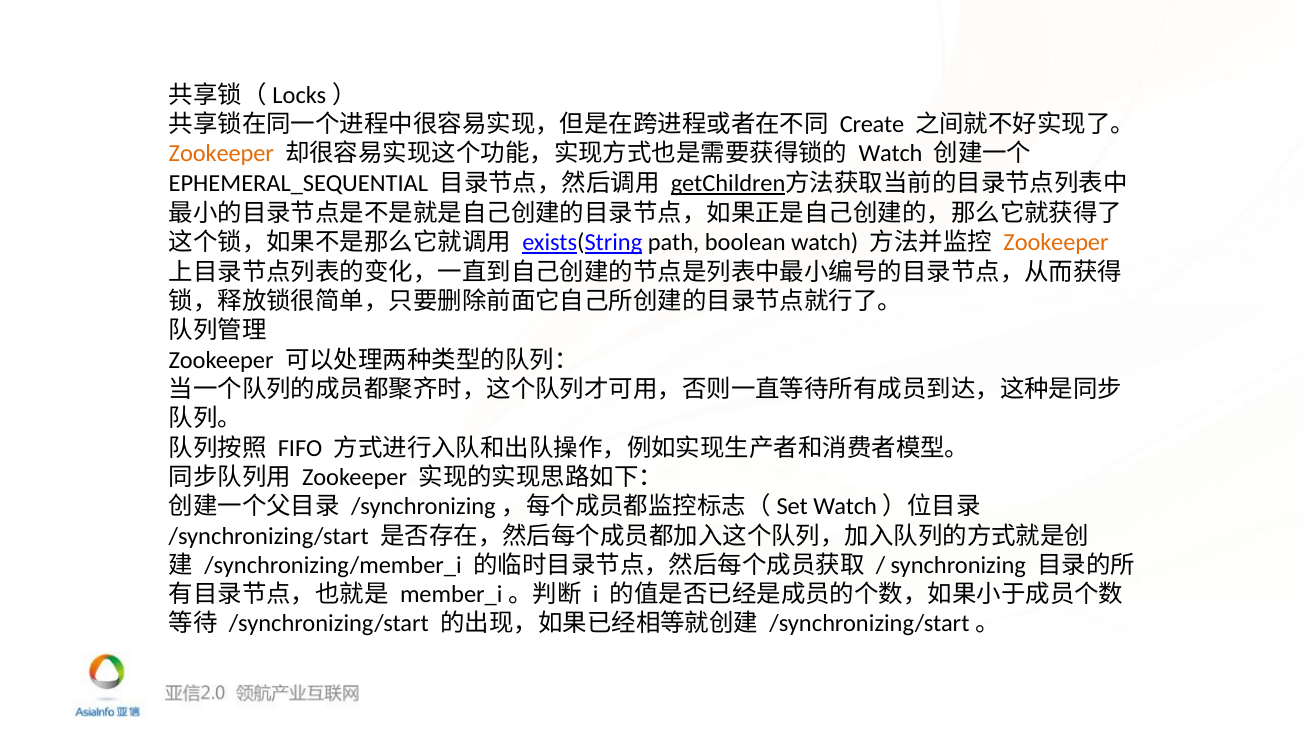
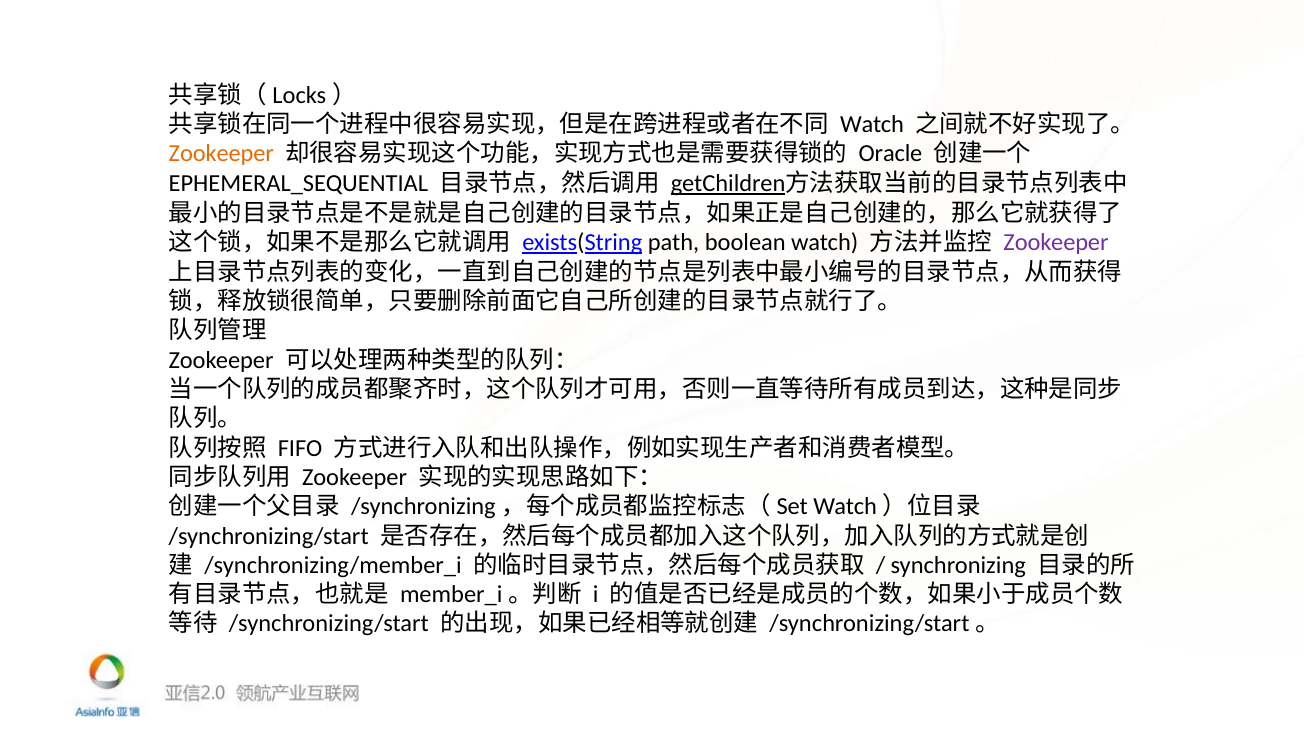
Create at (872, 125): Create -> Watch
Watch at (891, 154): Watch -> Oracle
Zookeeper at (1056, 242) colour: orange -> purple
